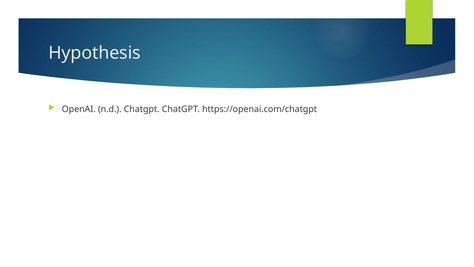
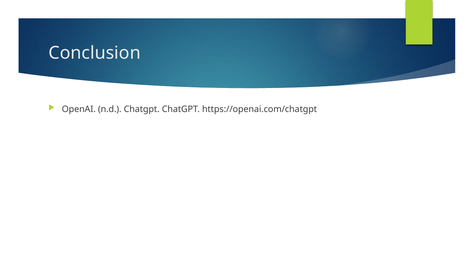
Hypothesis: Hypothesis -> Conclusion
